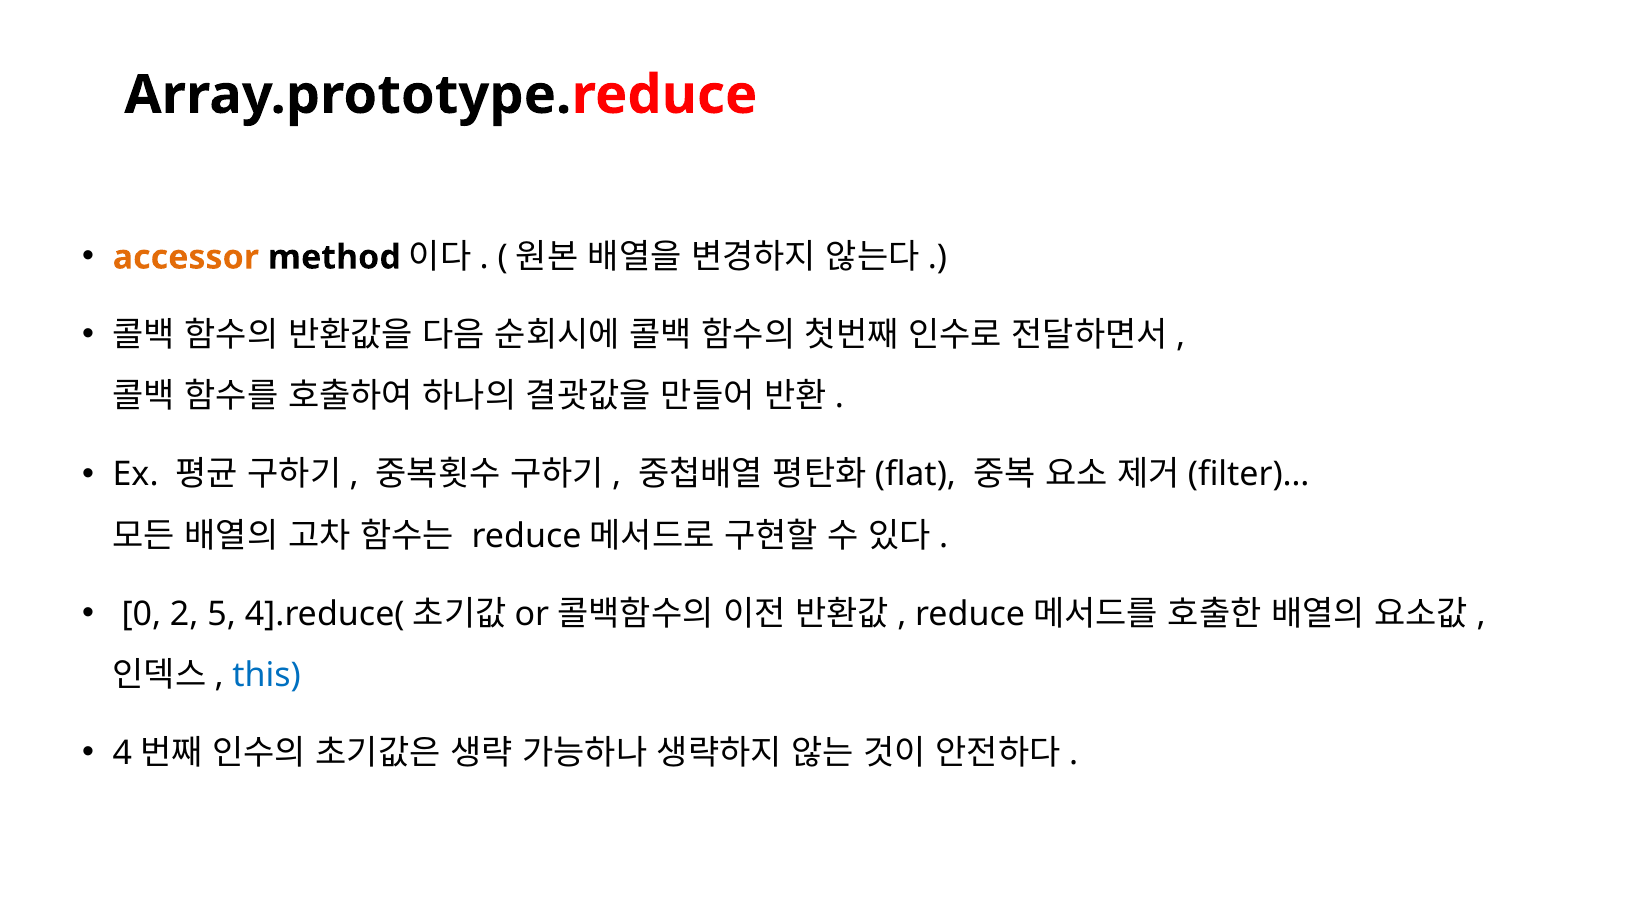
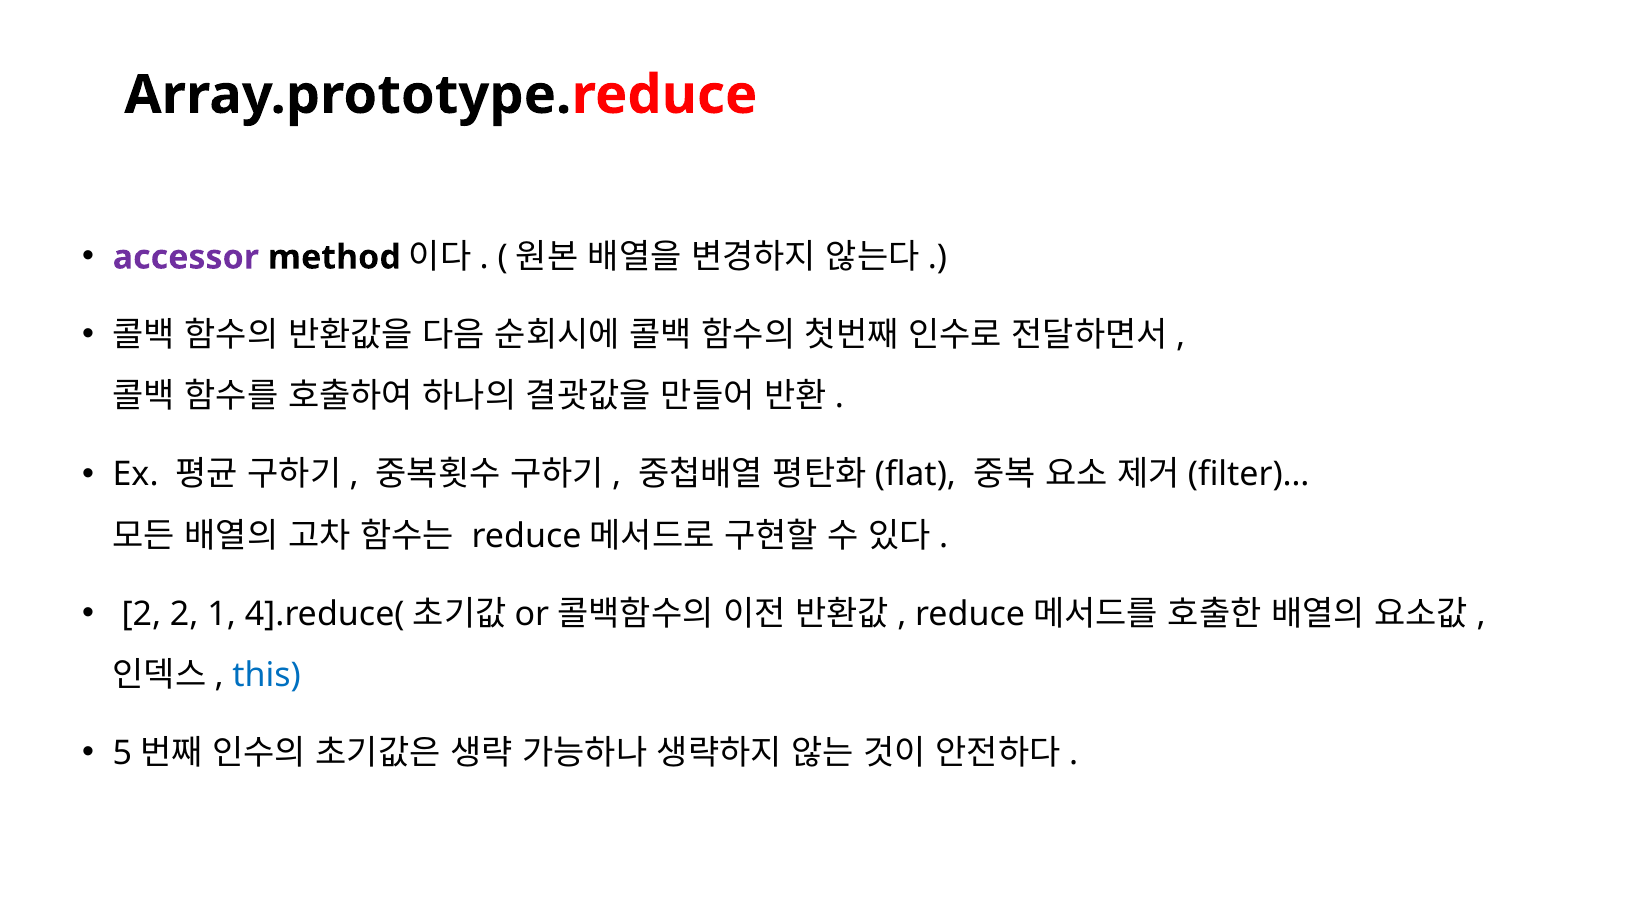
accessor colour: orange -> purple
0 at (141, 614): 0 -> 2
5: 5 -> 1
4: 4 -> 5
